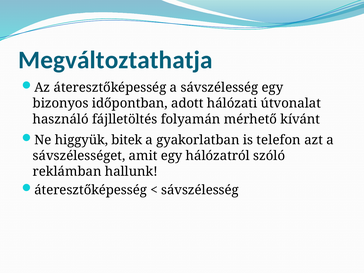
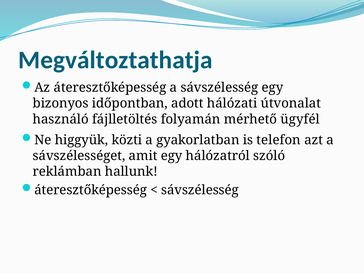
kívánt: kívánt -> ügyfél
bitek: bitek -> közti
